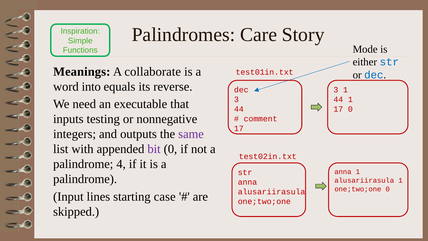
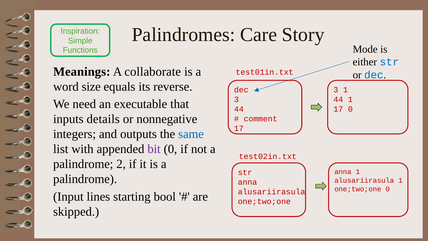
into: into -> size
testing: testing -> details
same colour: purple -> blue
4: 4 -> 2
case: case -> bool
